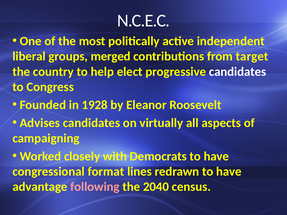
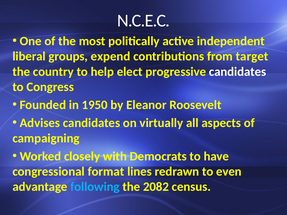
merged: merged -> expend
1928: 1928 -> 1950
redrawn to have: have -> even
following colour: pink -> light blue
2040: 2040 -> 2082
